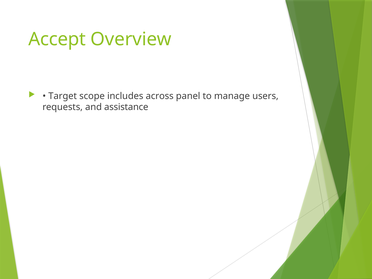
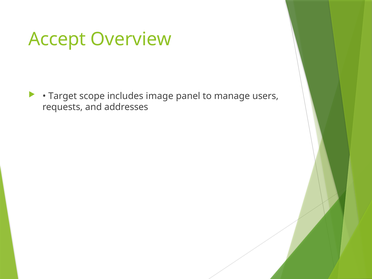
across: across -> image
assistance: assistance -> addresses
